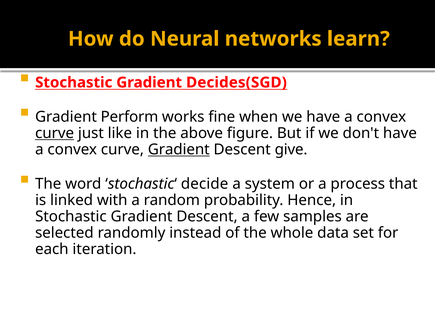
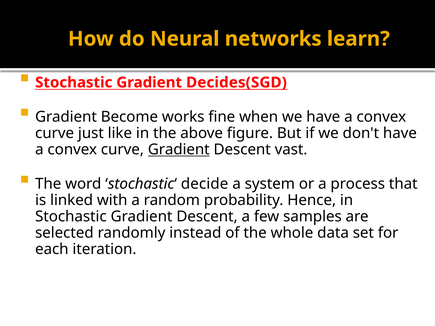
Perform: Perform -> Become
curve at (55, 133) underline: present -> none
give: give -> vast
